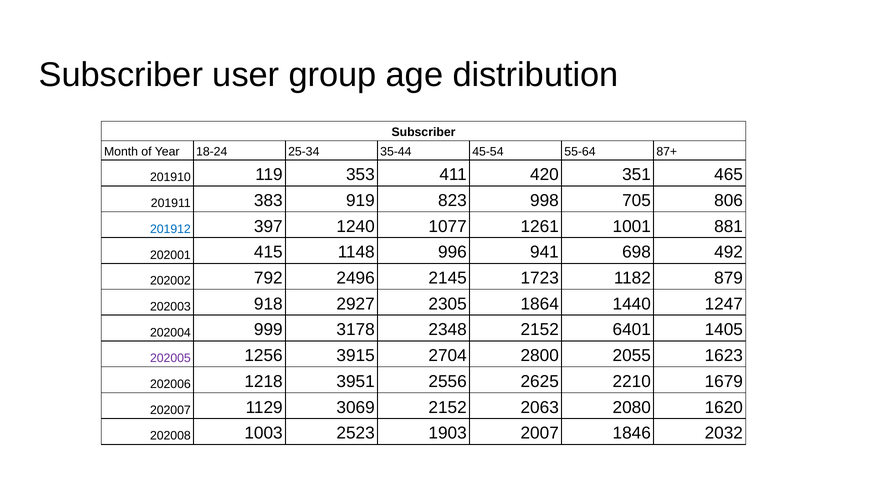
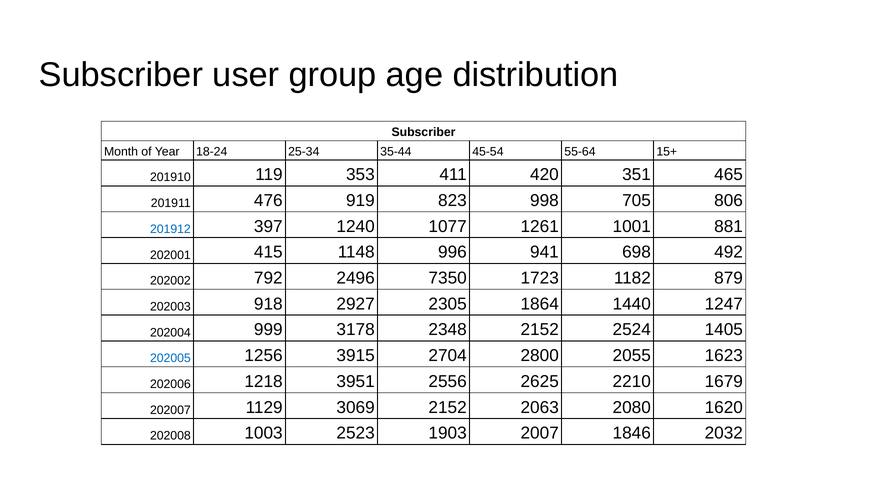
87+: 87+ -> 15+
383: 383 -> 476
2145: 2145 -> 7350
6401: 6401 -> 2524
202005 colour: purple -> blue
